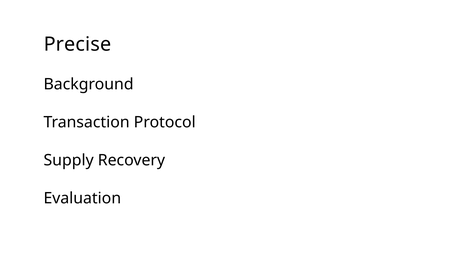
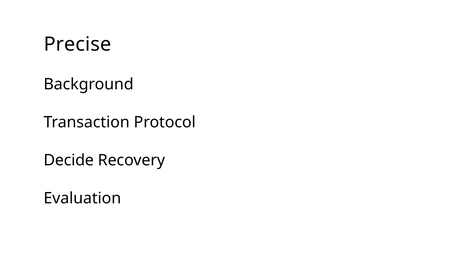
Supply: Supply -> Decide
